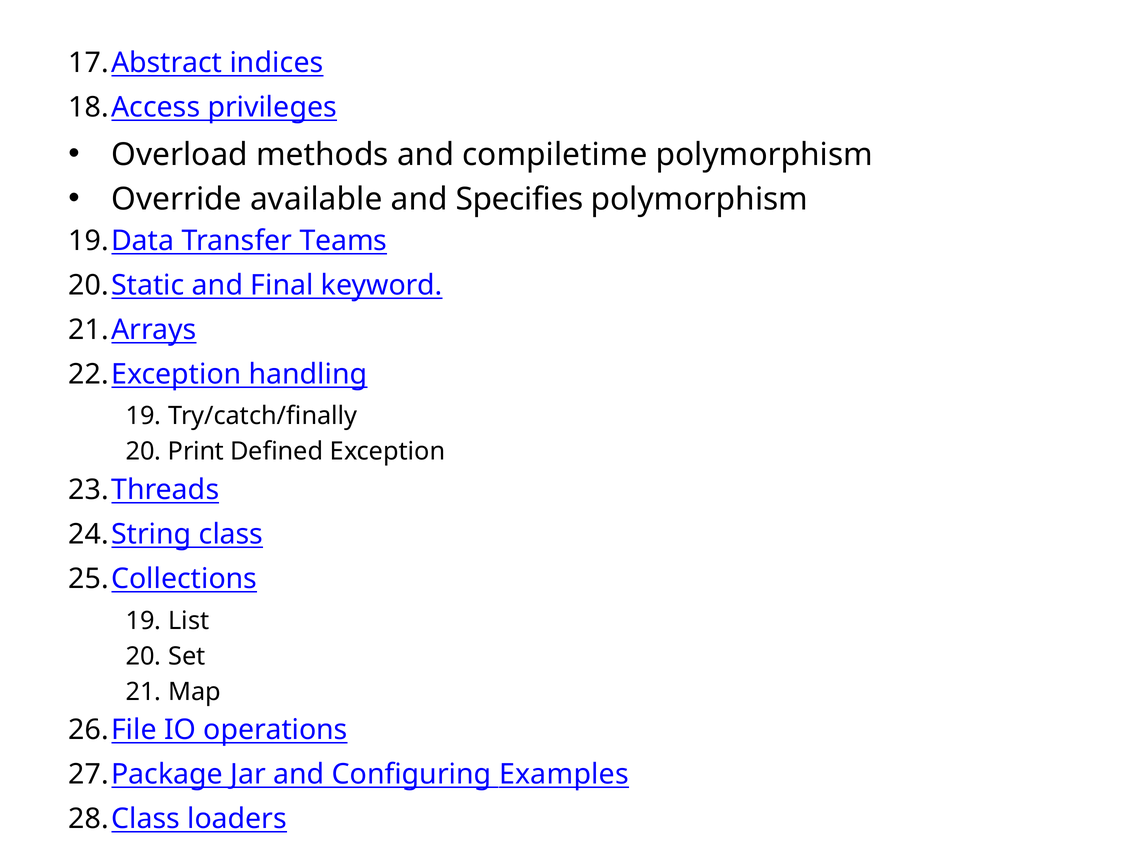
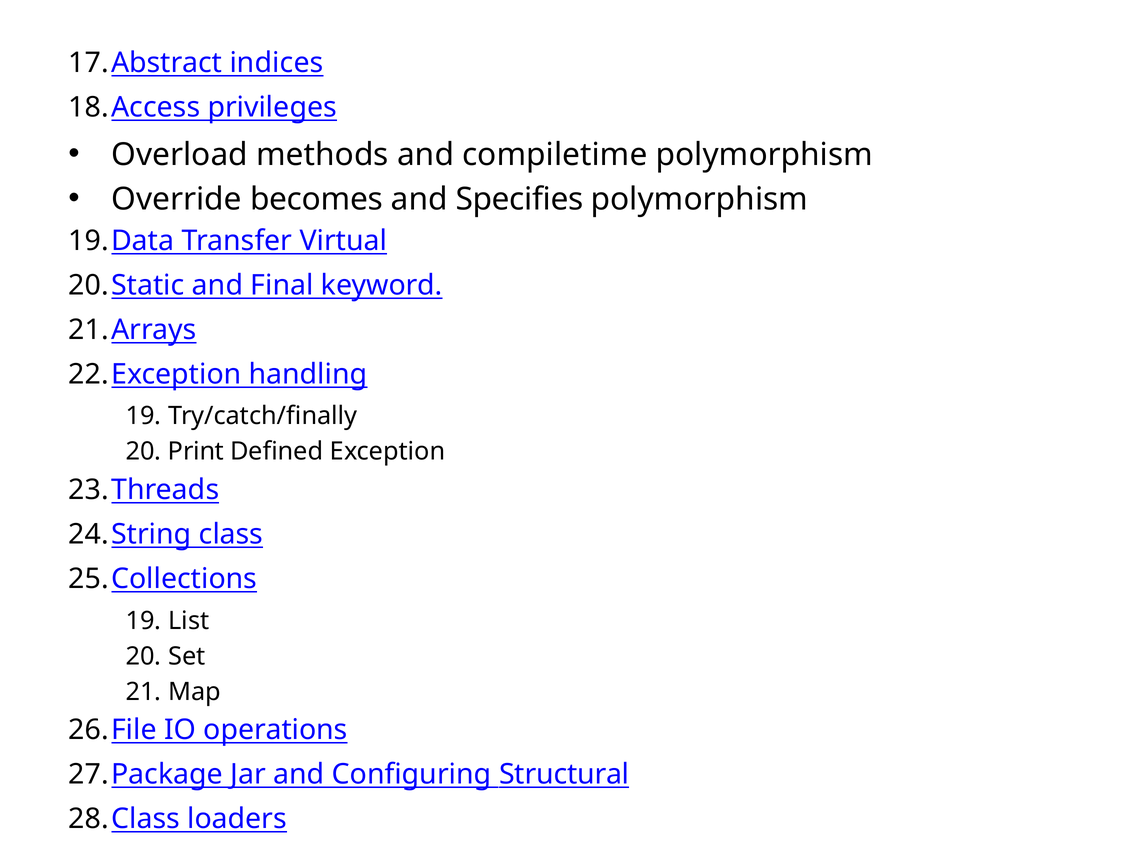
available: available -> becomes
Teams: Teams -> Virtual
Examples: Examples -> Structural
